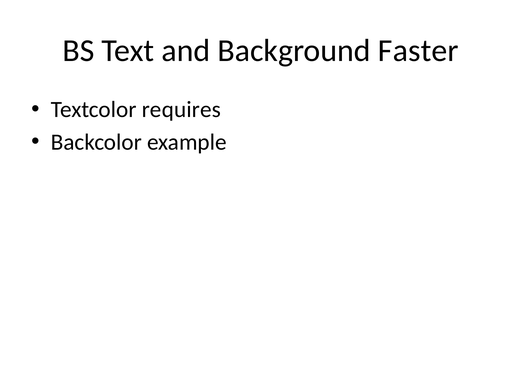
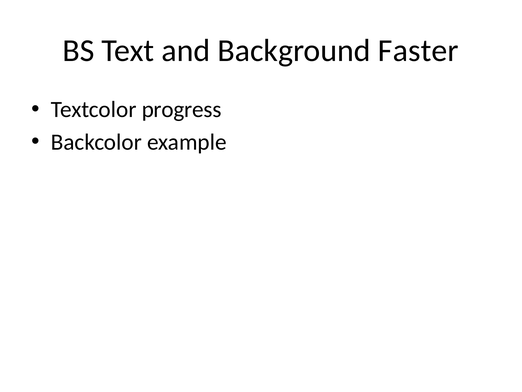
requires: requires -> progress
